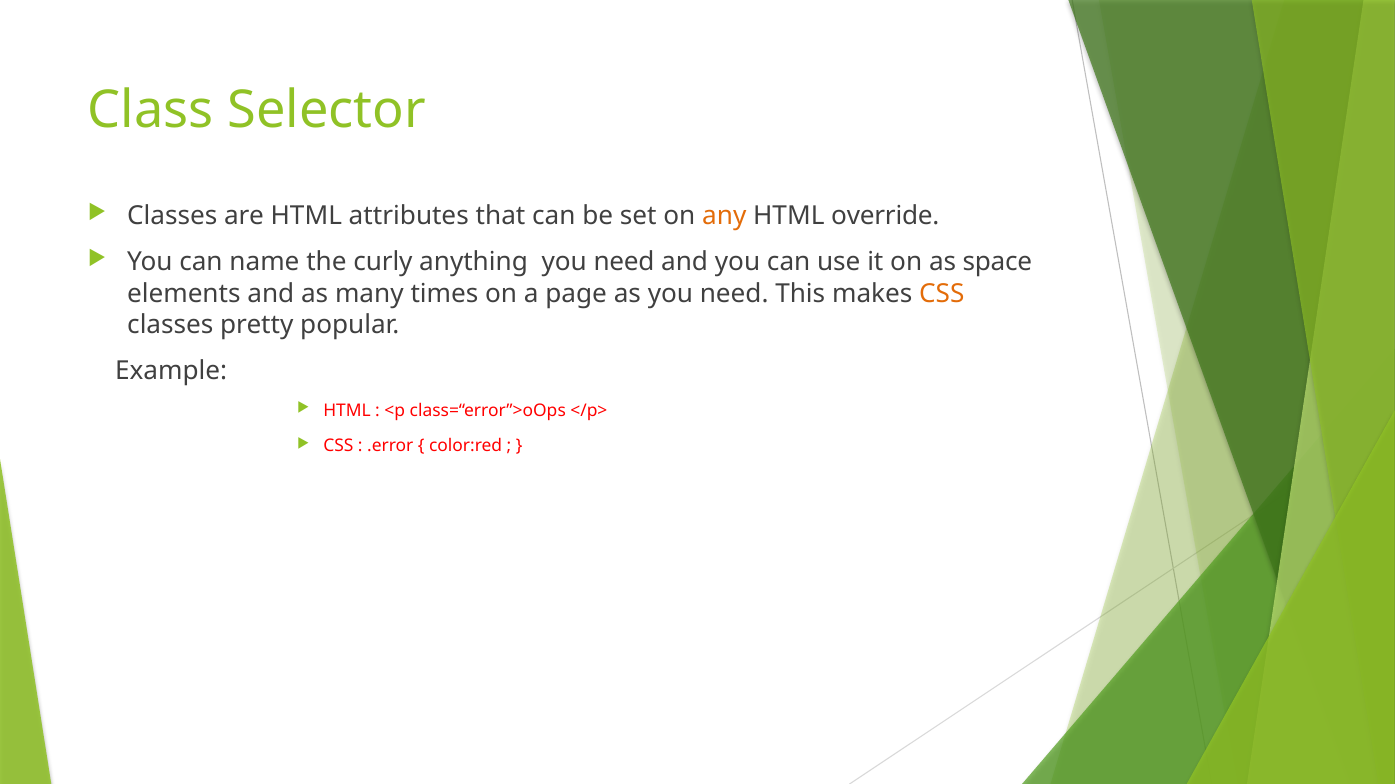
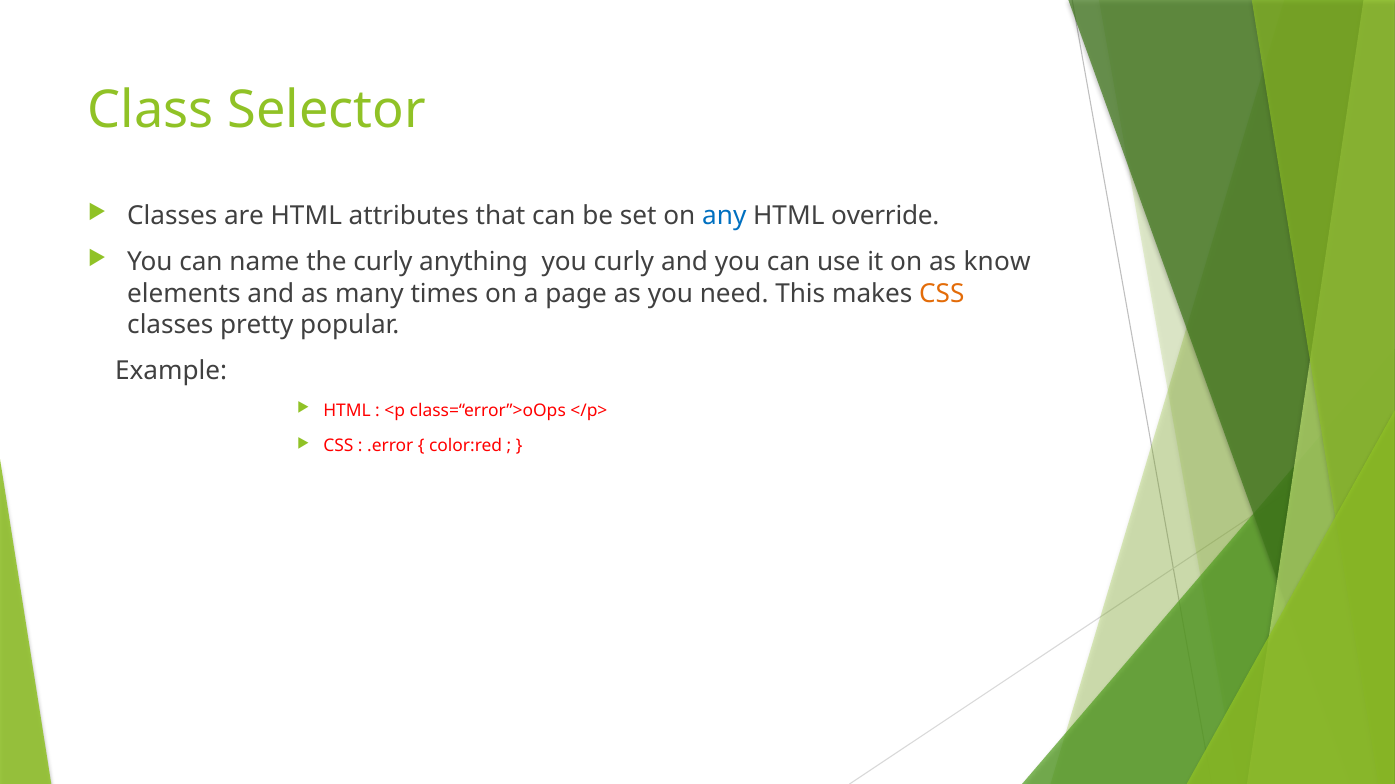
any colour: orange -> blue
anything you need: need -> curly
space: space -> know
